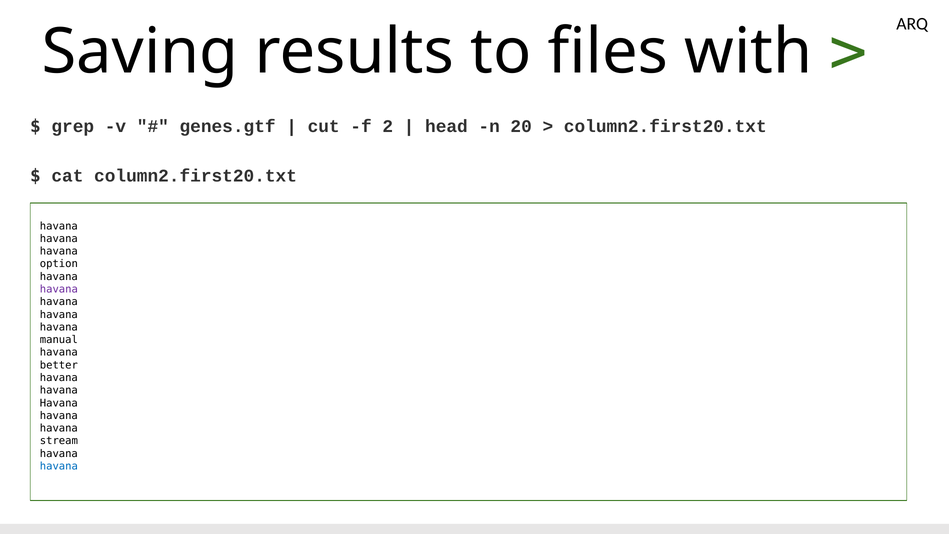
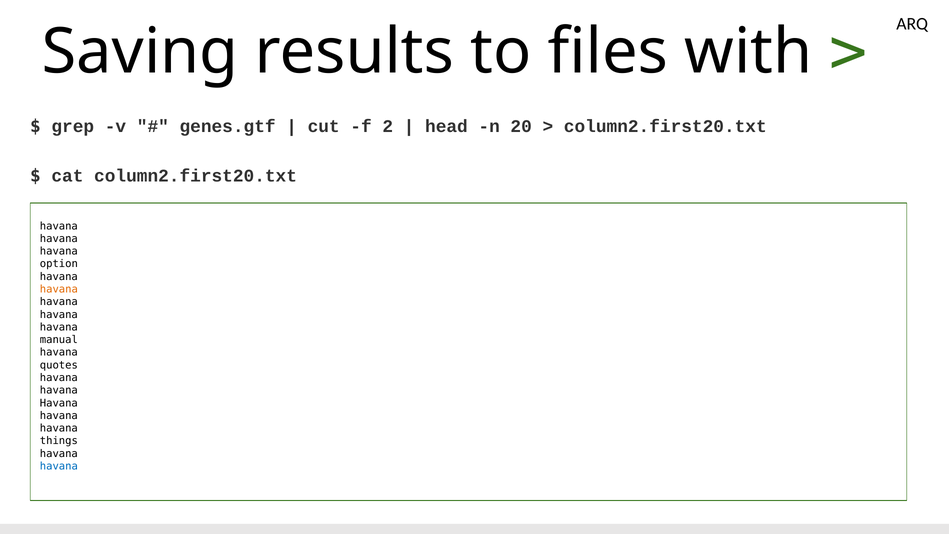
havana at (59, 289) colour: purple -> orange
better: better -> quotes
stream: stream -> things
